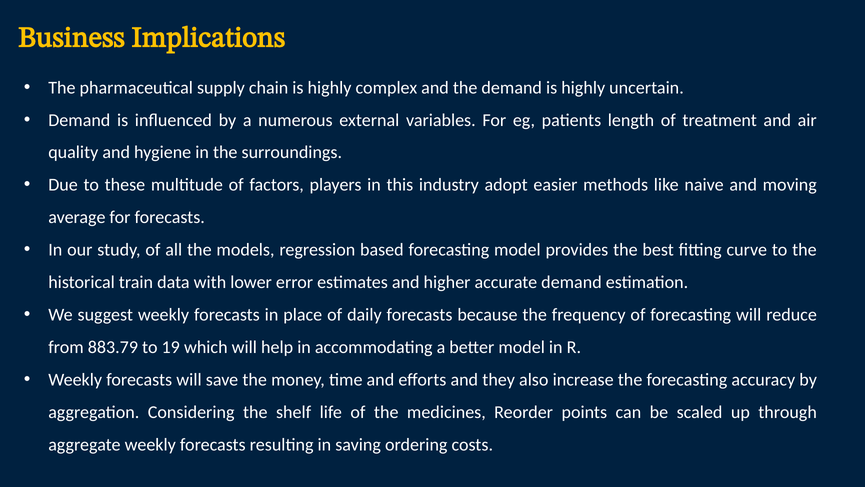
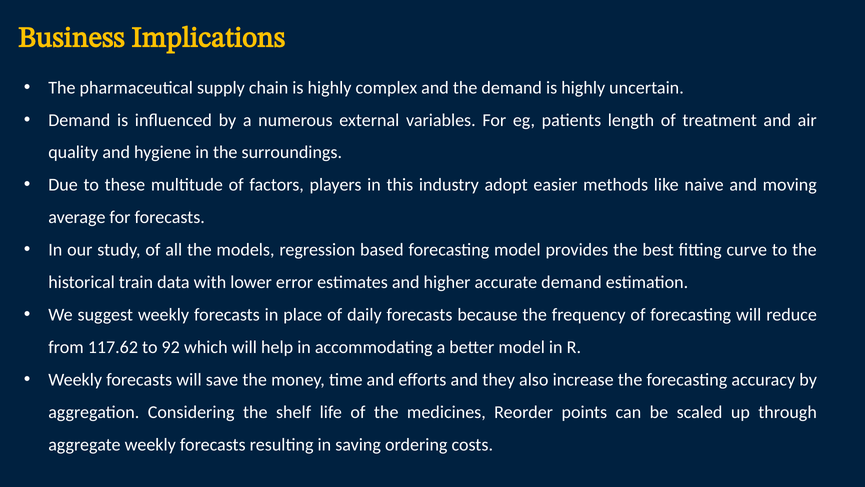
883.79: 883.79 -> 117.62
19: 19 -> 92
